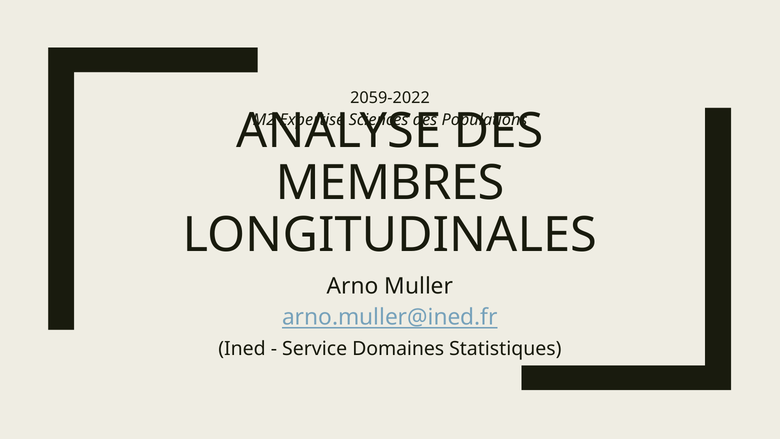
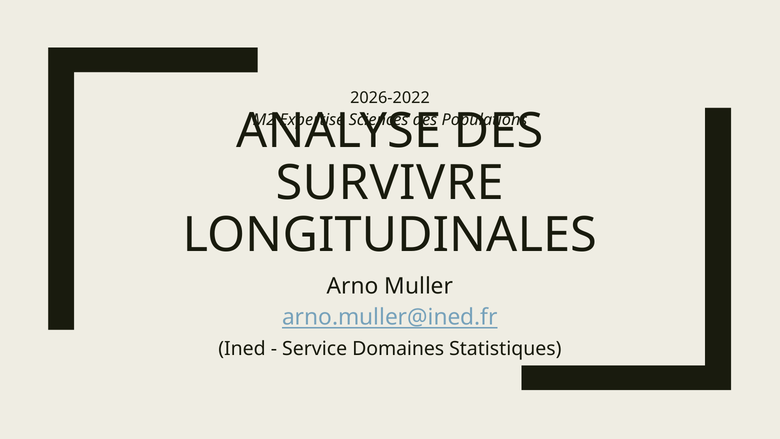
2059-2022: 2059-2022 -> 2026-2022
MEMBRES: MEMBRES -> SURVIVRE
